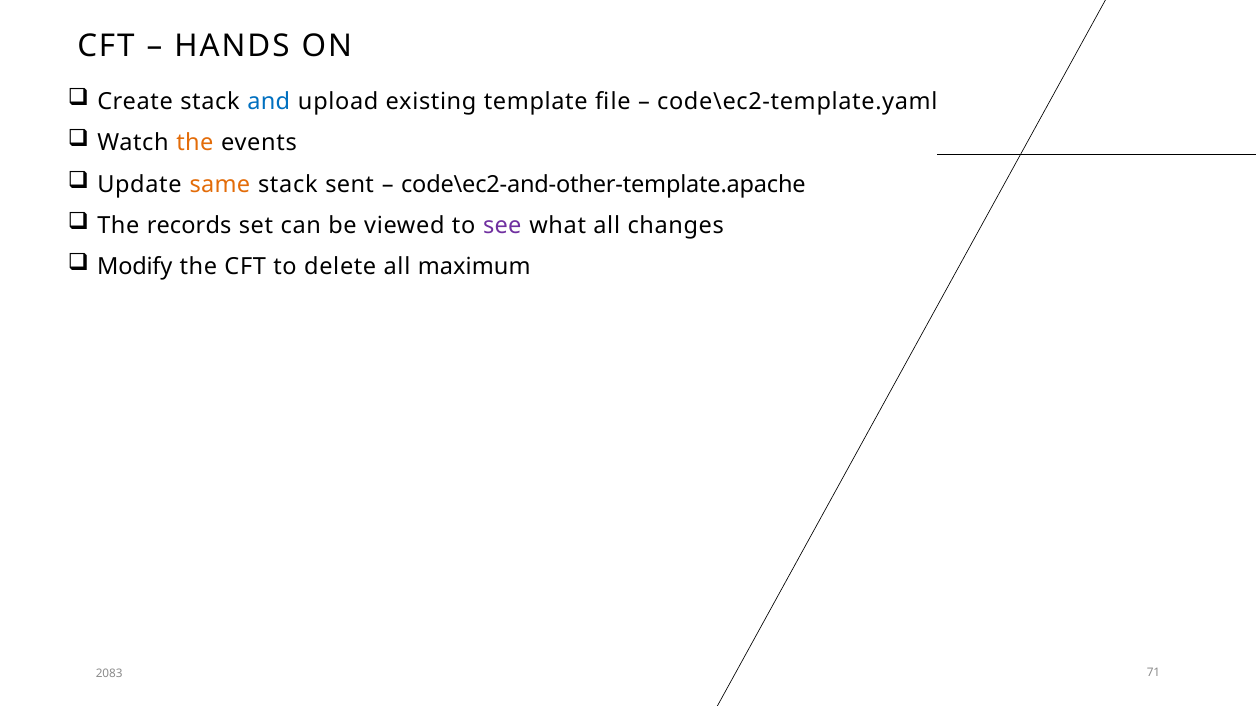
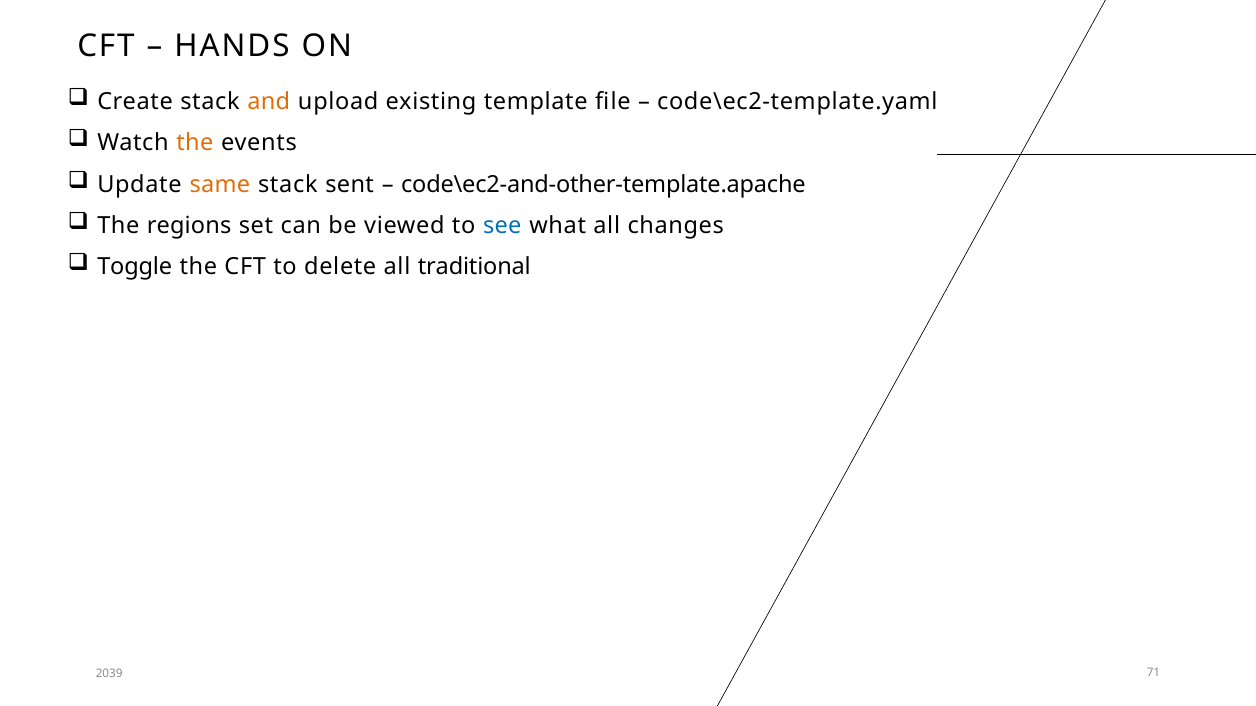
and colour: blue -> orange
records: records -> regions
see colour: purple -> blue
Modify: Modify -> Toggle
maximum: maximum -> traditional
2083: 2083 -> 2039
